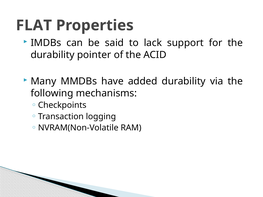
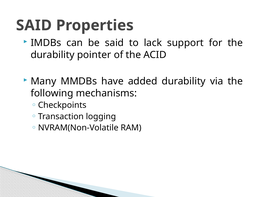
FLAT at (34, 25): FLAT -> SAID
